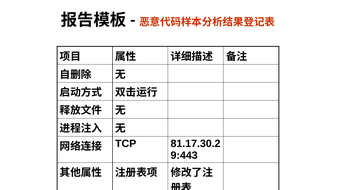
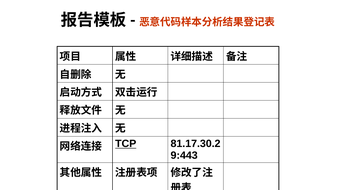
TCP underline: none -> present
